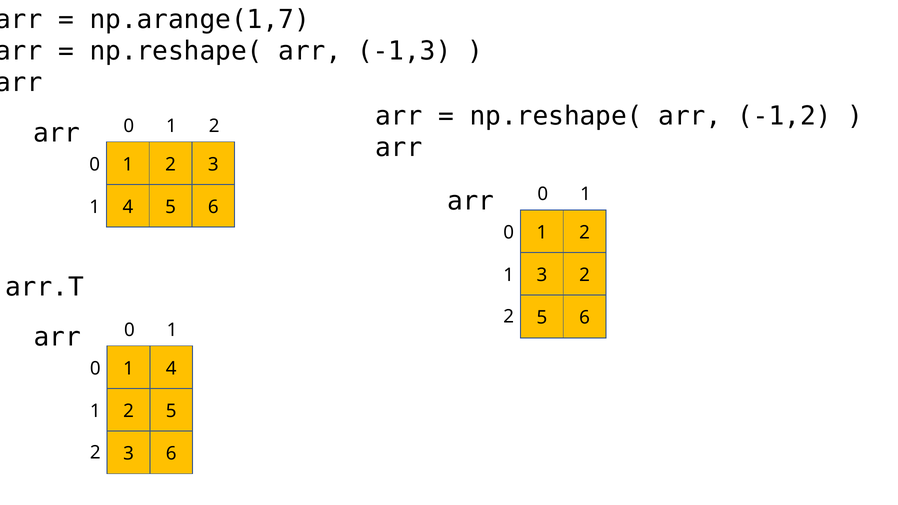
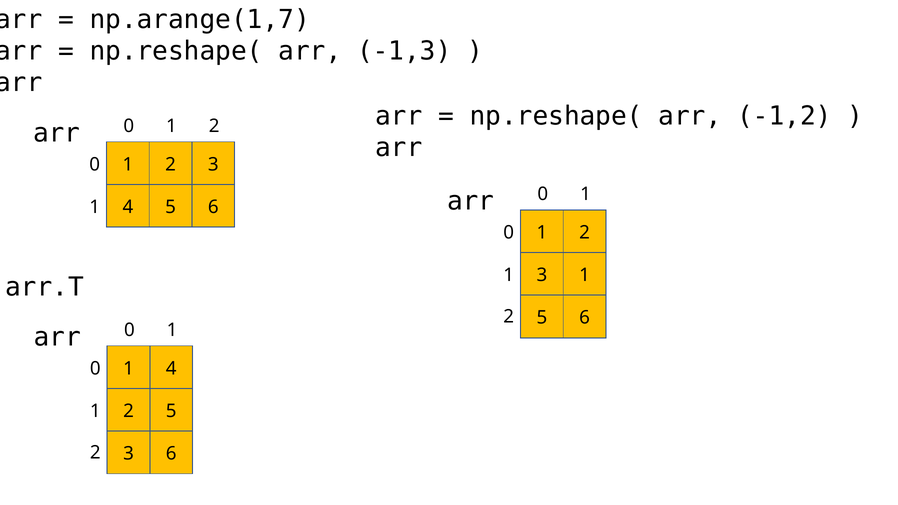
2 at (585, 275): 2 -> 1
